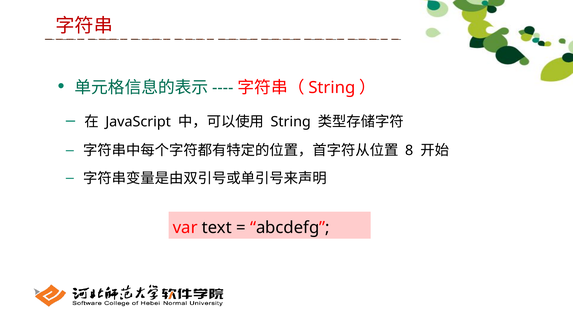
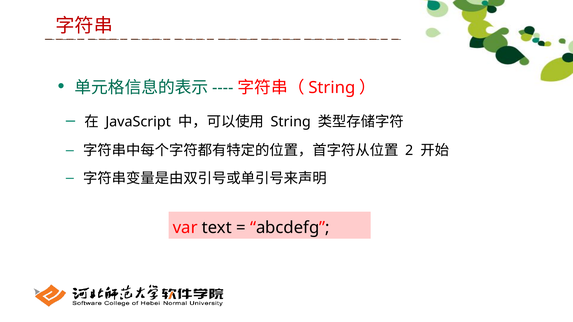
8: 8 -> 2
